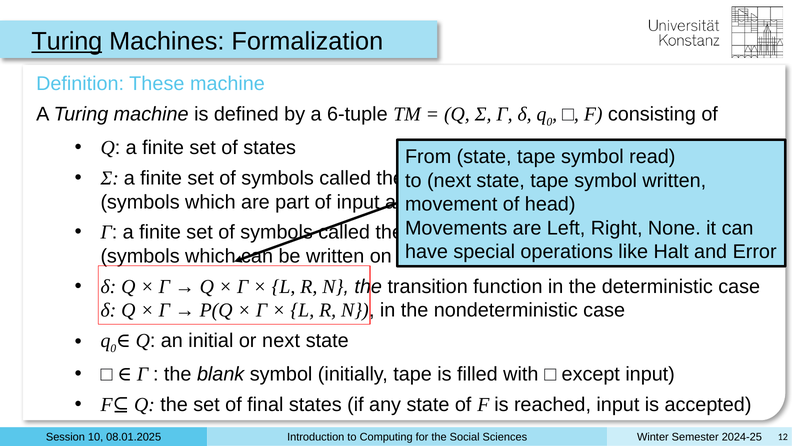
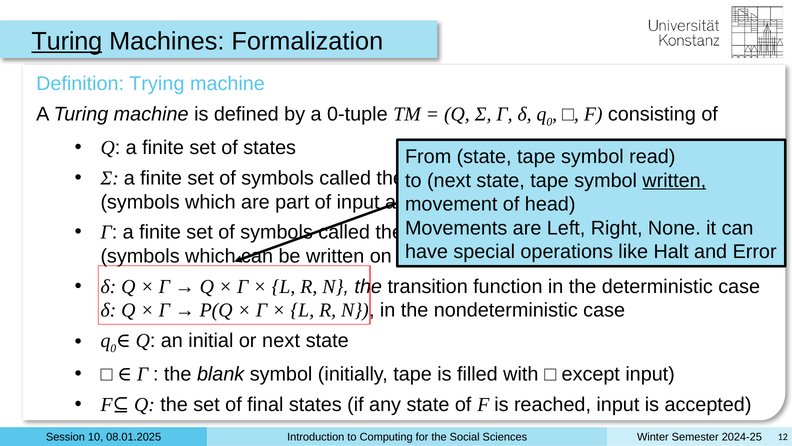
These: These -> Trying
6-tuple: 6-tuple -> 0-tuple
written at (674, 180) underline: none -> present
